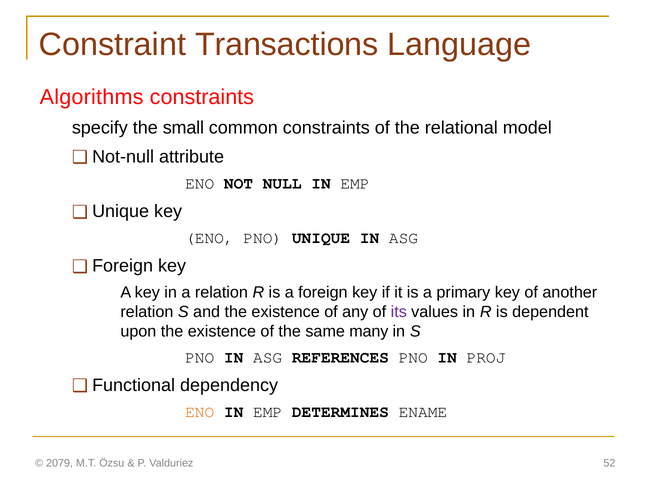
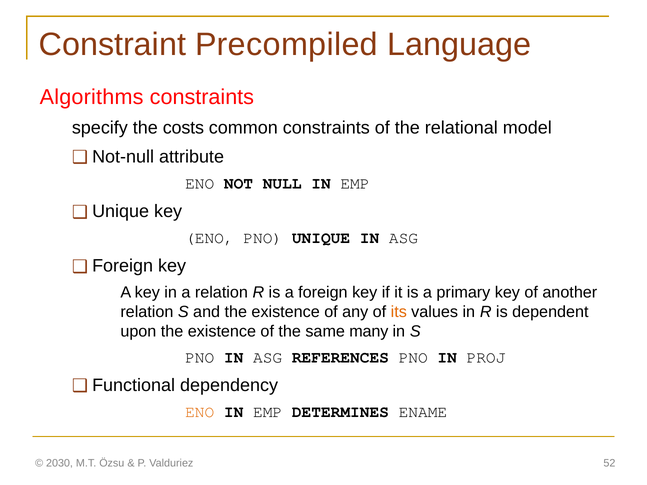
Transactions: Transactions -> Precompiled
small: small -> costs
its colour: purple -> orange
2079: 2079 -> 2030
